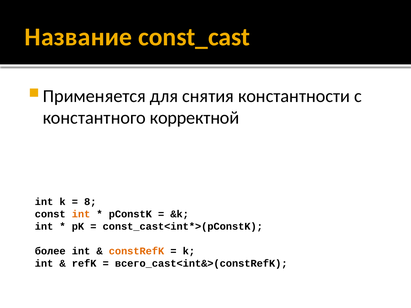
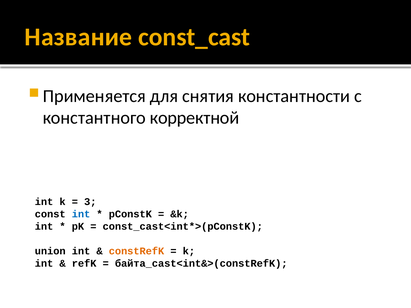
8: 8 -> 3
int at (81, 214) colour: orange -> blue
более: более -> union
всего_cast<int&>(constRefK: всего_cast<int&>(constRefK -> байта_cast<int&>(constRefK
